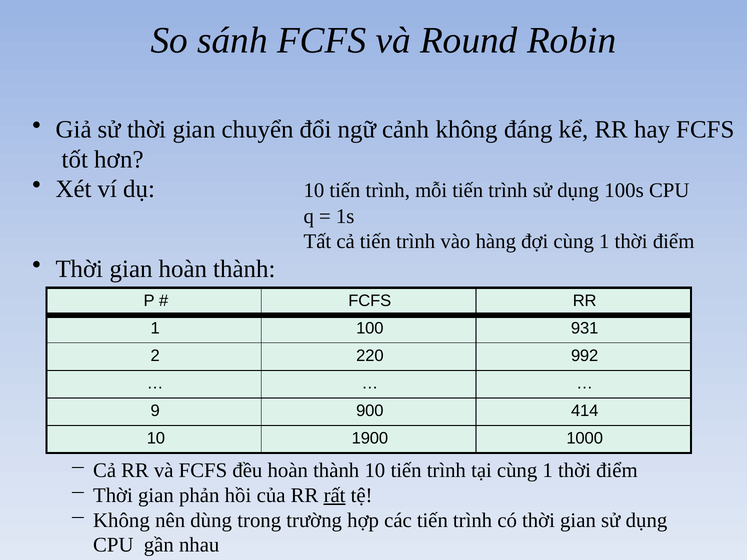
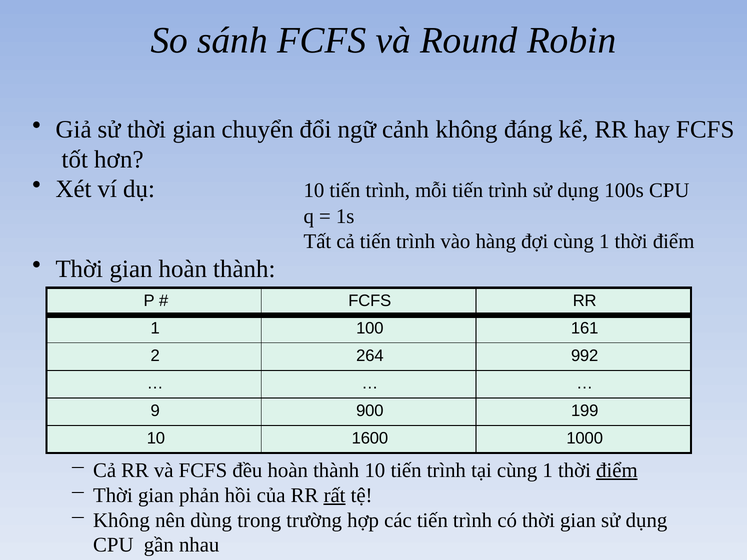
931: 931 -> 161
220: 220 -> 264
414: 414 -> 199
1900: 1900 -> 1600
điểm at (617, 471) underline: none -> present
